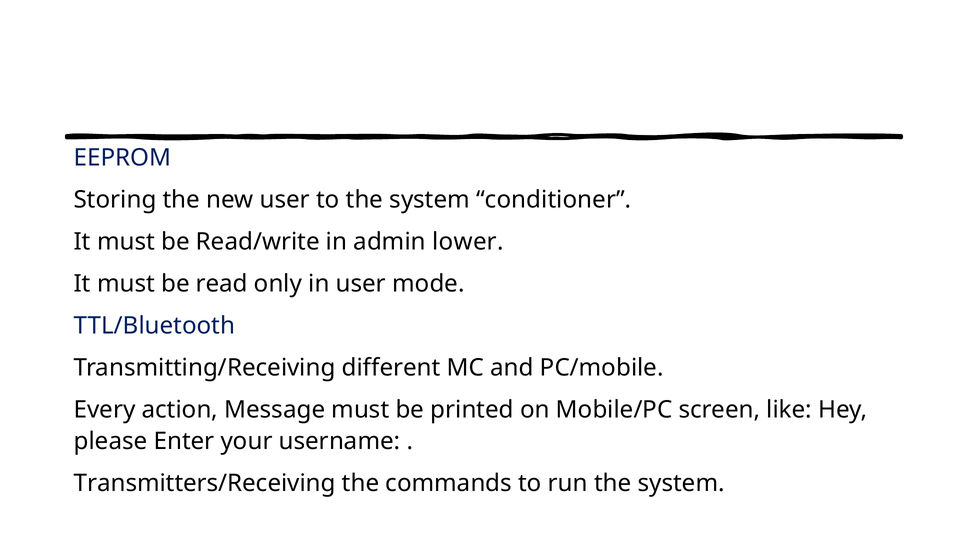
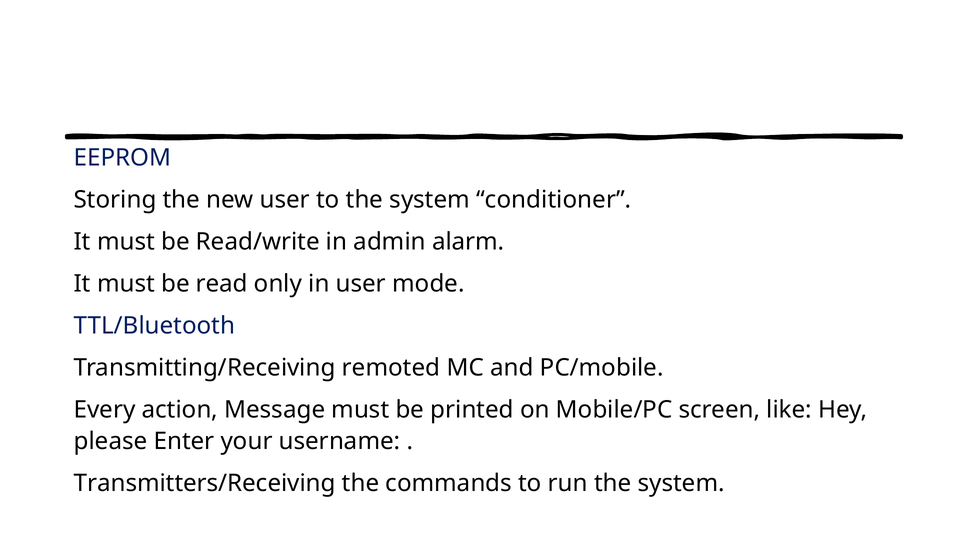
lower: lower -> alarm
different: different -> remoted
